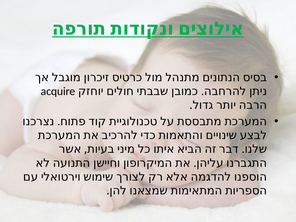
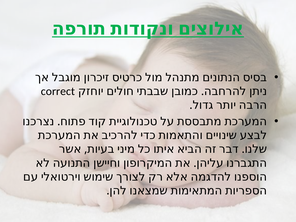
acquire: acquire -> correct
